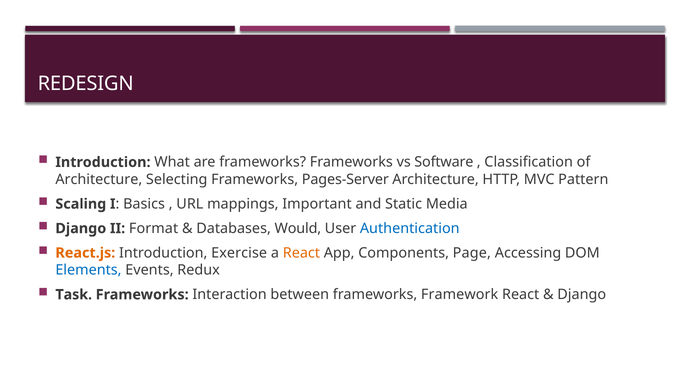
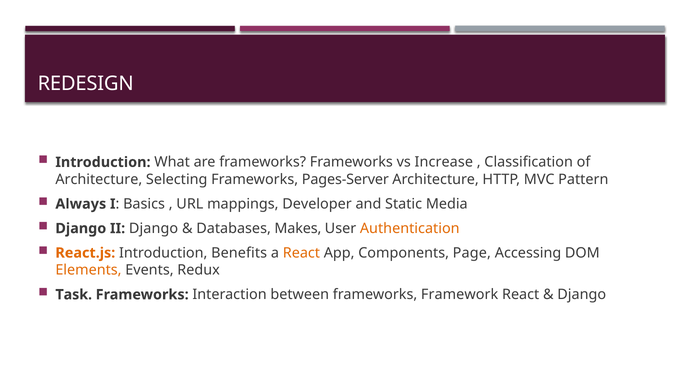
Software: Software -> Increase
Scaling: Scaling -> Always
Important: Important -> Developer
II Format: Format -> Django
Would: Would -> Makes
Authentication colour: blue -> orange
Exercise: Exercise -> Benefits
Elements colour: blue -> orange
